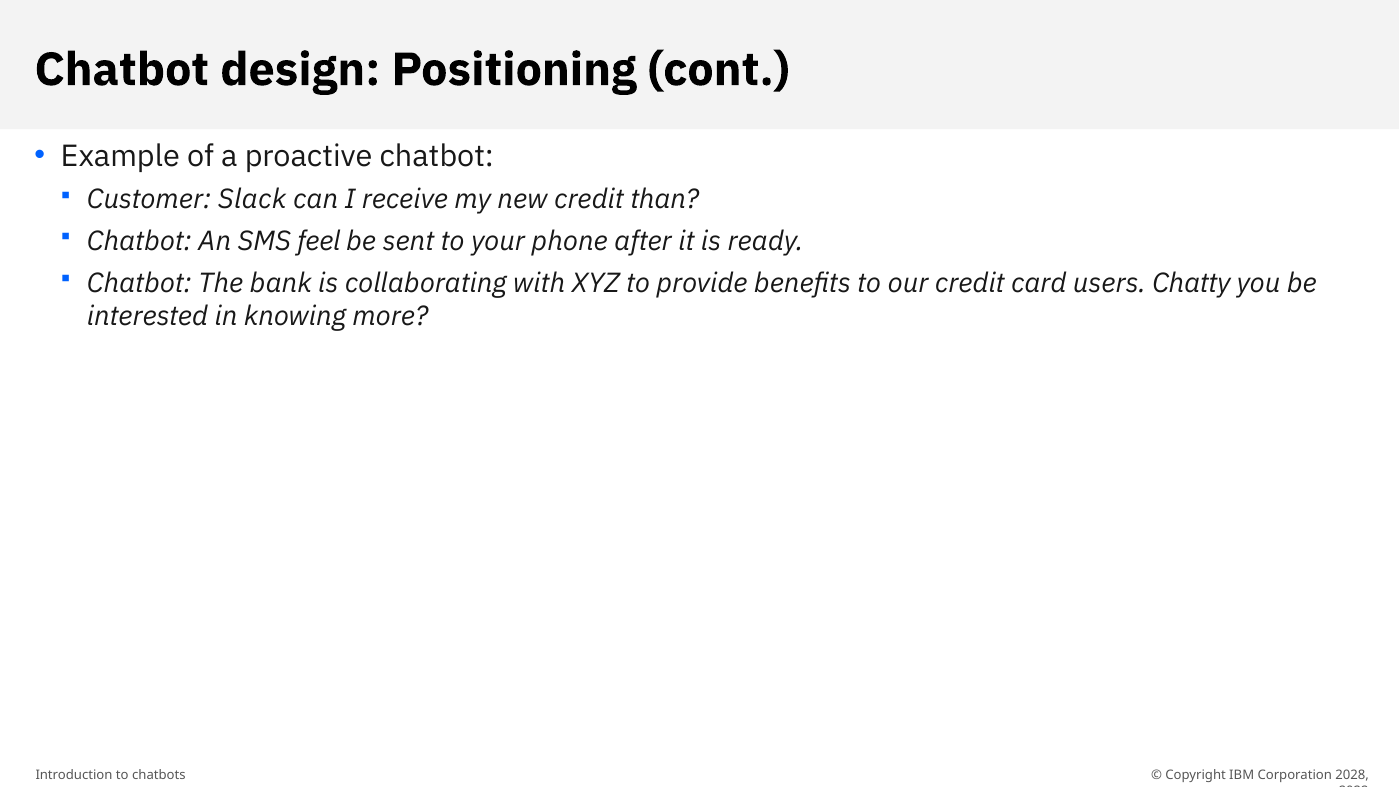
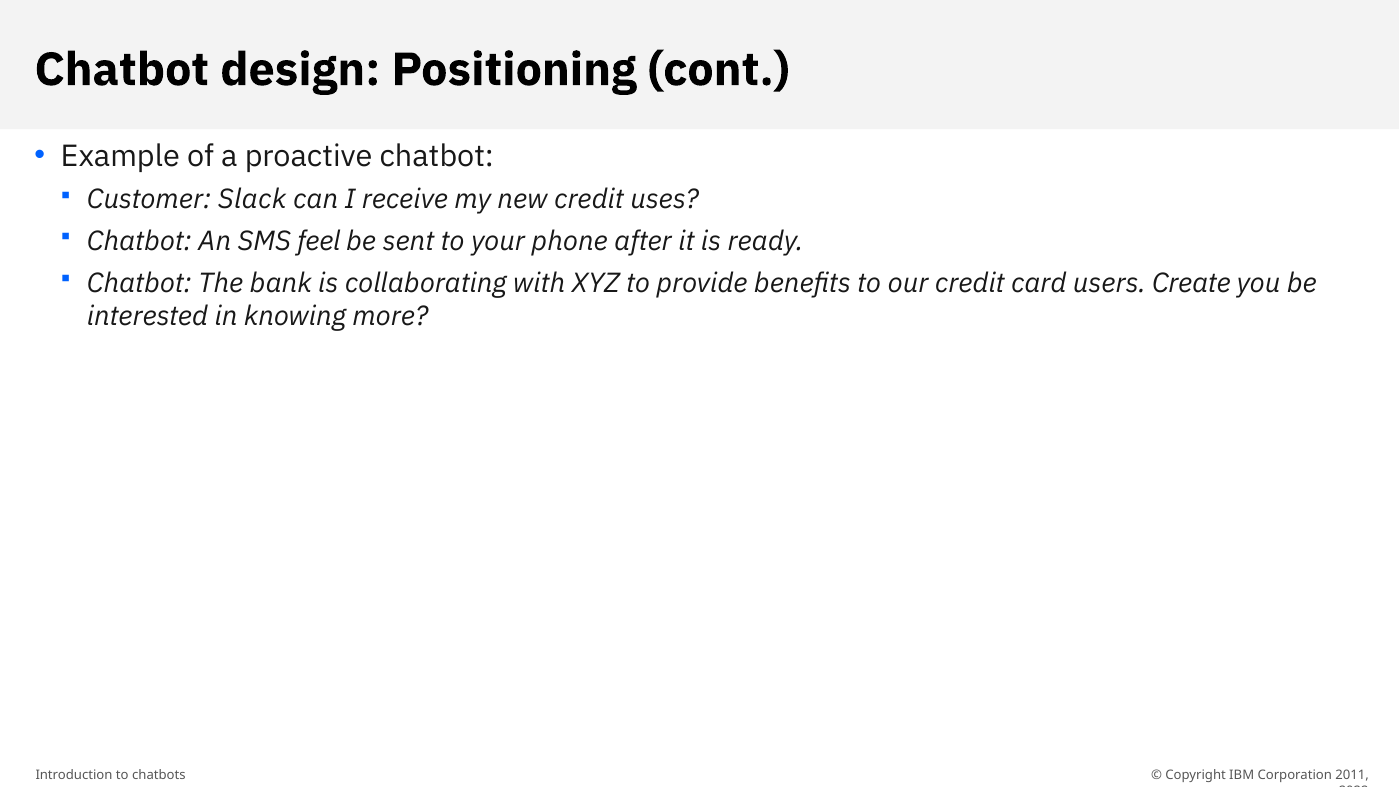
than: than -> uses
Chatty: Chatty -> Create
2028: 2028 -> 2011
